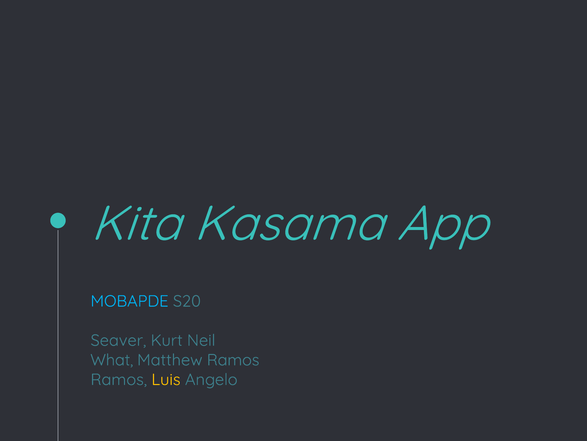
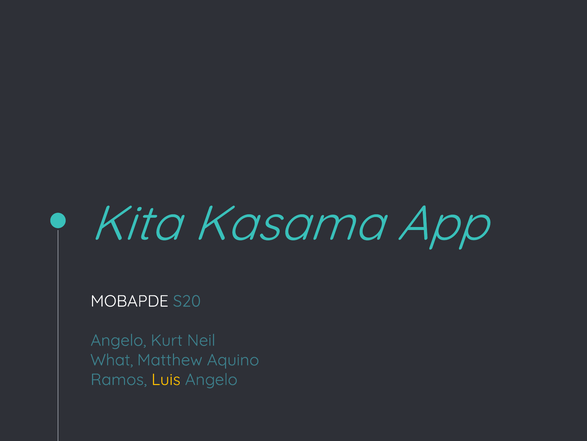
MOBAPDE colour: light blue -> white
Seaver at (118, 340): Seaver -> Angelo
Matthew Ramos: Ramos -> Aquino
